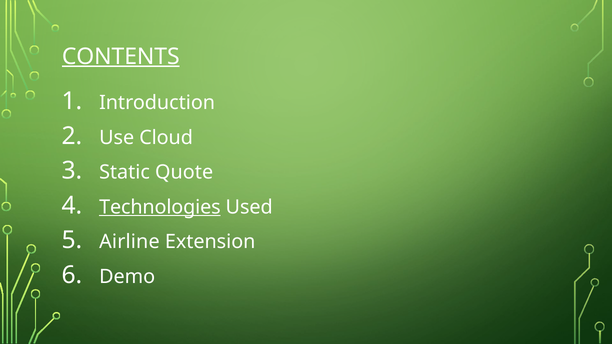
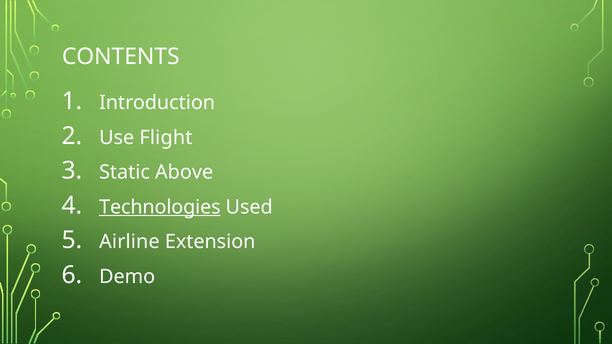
CONTENTS underline: present -> none
Cloud: Cloud -> Flight
Quote: Quote -> Above
